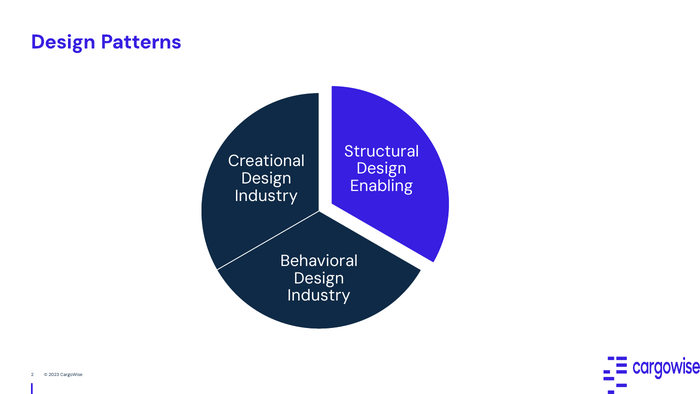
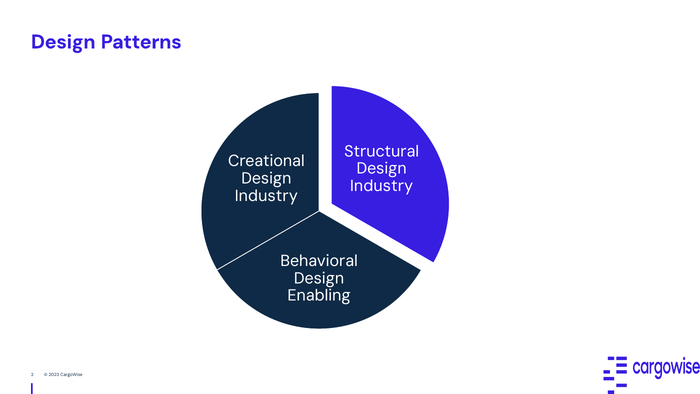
Enabling at (382, 186): Enabling -> Industry
Industry at (319, 295): Industry -> Enabling
